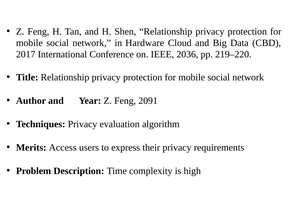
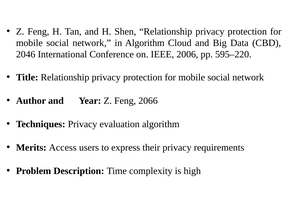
in Hardware: Hardware -> Algorithm
2017: 2017 -> 2046
2036: 2036 -> 2006
219–220: 219–220 -> 595–220
2091: 2091 -> 2066
